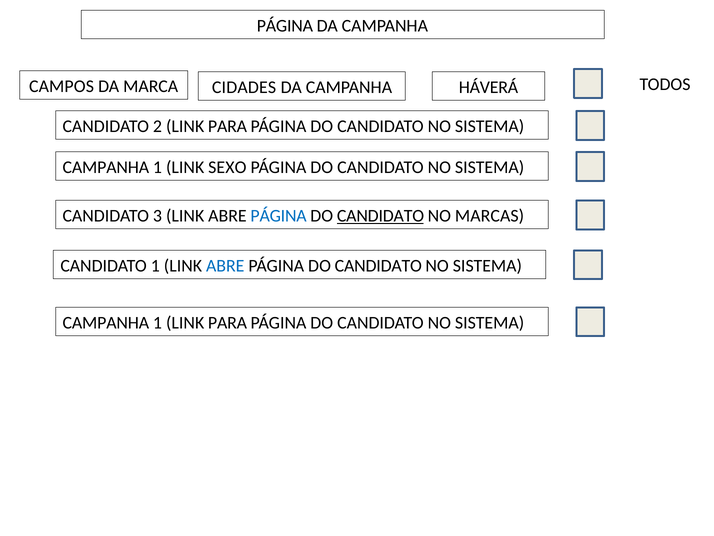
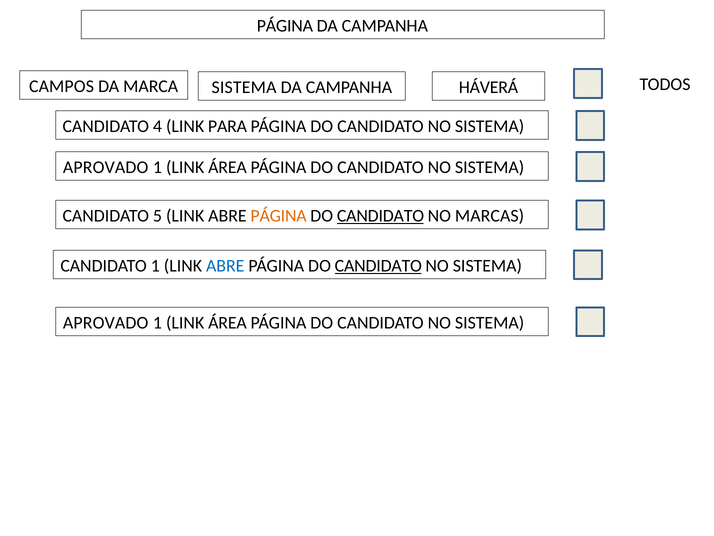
MARCA CIDADES: CIDADES -> SISTEMA
2: 2 -> 4
CAMPANHA at (106, 167): CAMPANHA -> APROVADO
SEXO at (227, 167): SEXO -> ÁREA
3: 3 -> 5
PÁGINA at (279, 216) colour: blue -> orange
CANDIDATO at (378, 266) underline: none -> present
CAMPANHA at (106, 323): CAMPANHA -> APROVADO
PARA at (227, 323): PARA -> ÁREA
